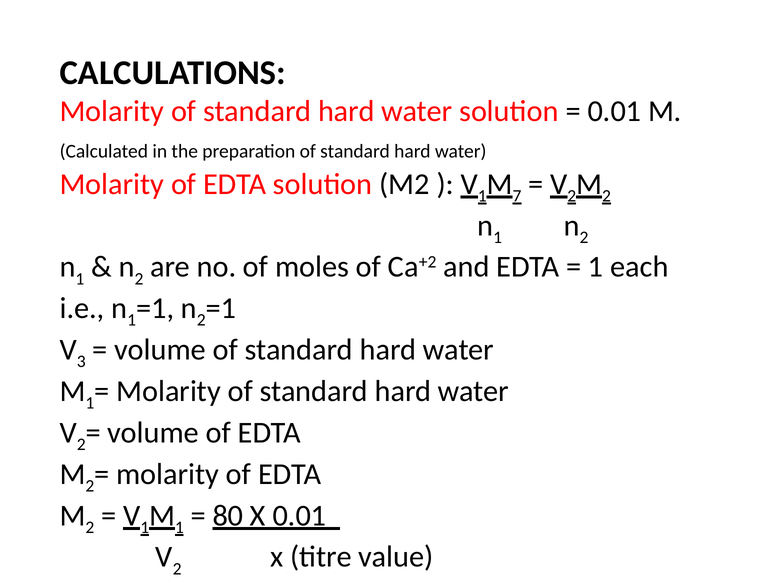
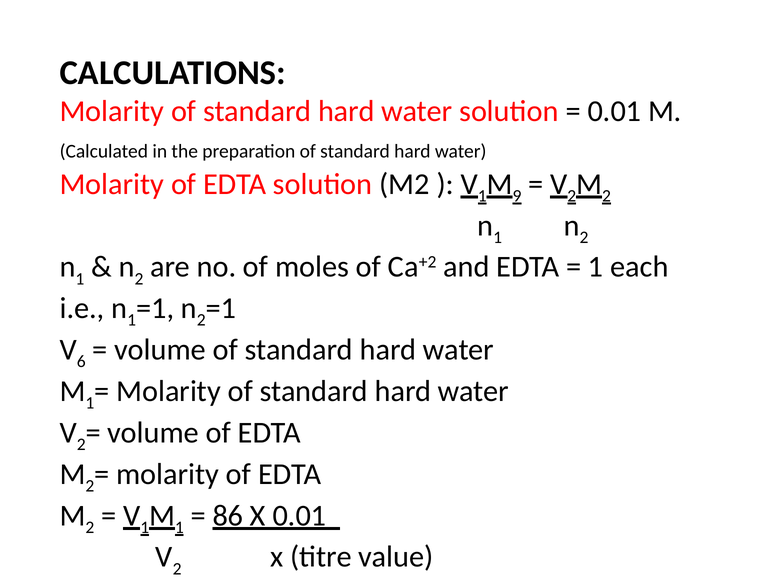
7: 7 -> 9
3: 3 -> 6
80: 80 -> 86
